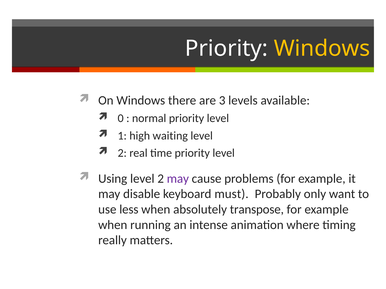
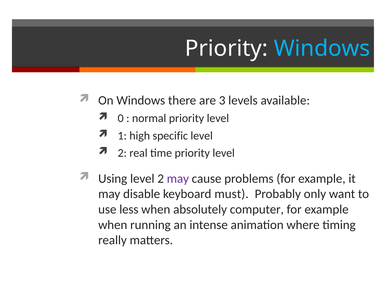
Windows at (322, 49) colour: yellow -> light blue
waiting: waiting -> specific
transpose: transpose -> computer
